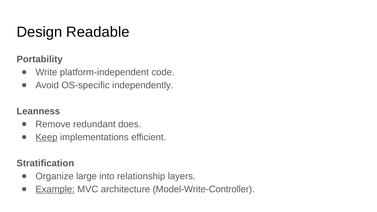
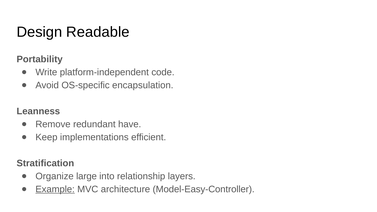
independently: independently -> encapsulation
does: does -> have
Keep underline: present -> none
Model-Write-Controller: Model-Write-Controller -> Model-Easy-Controller
